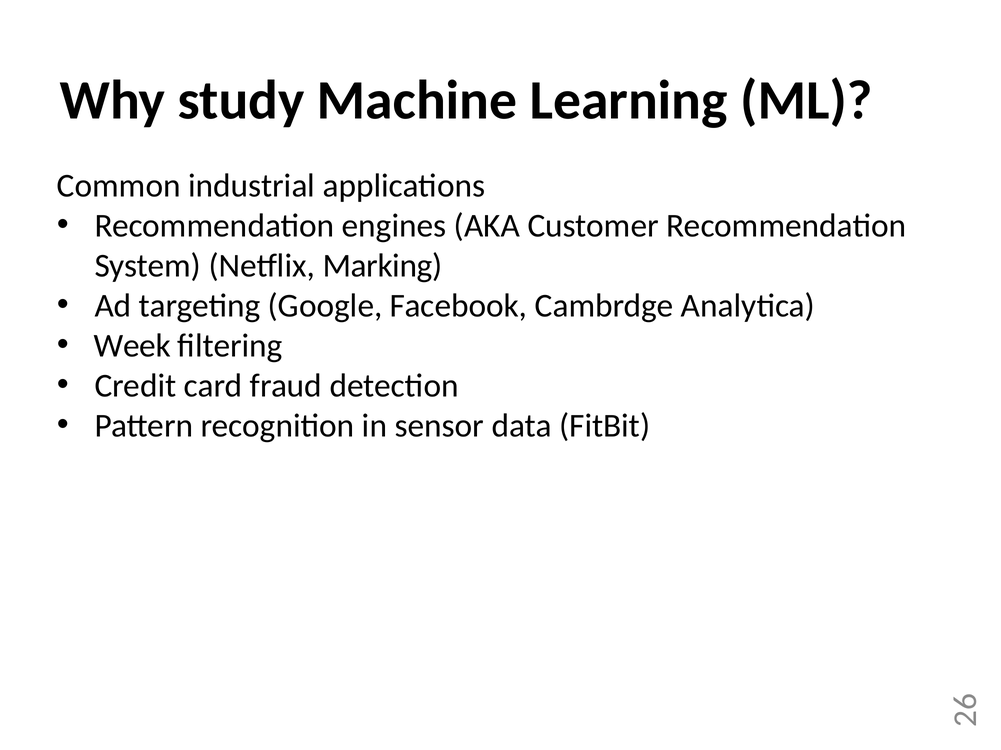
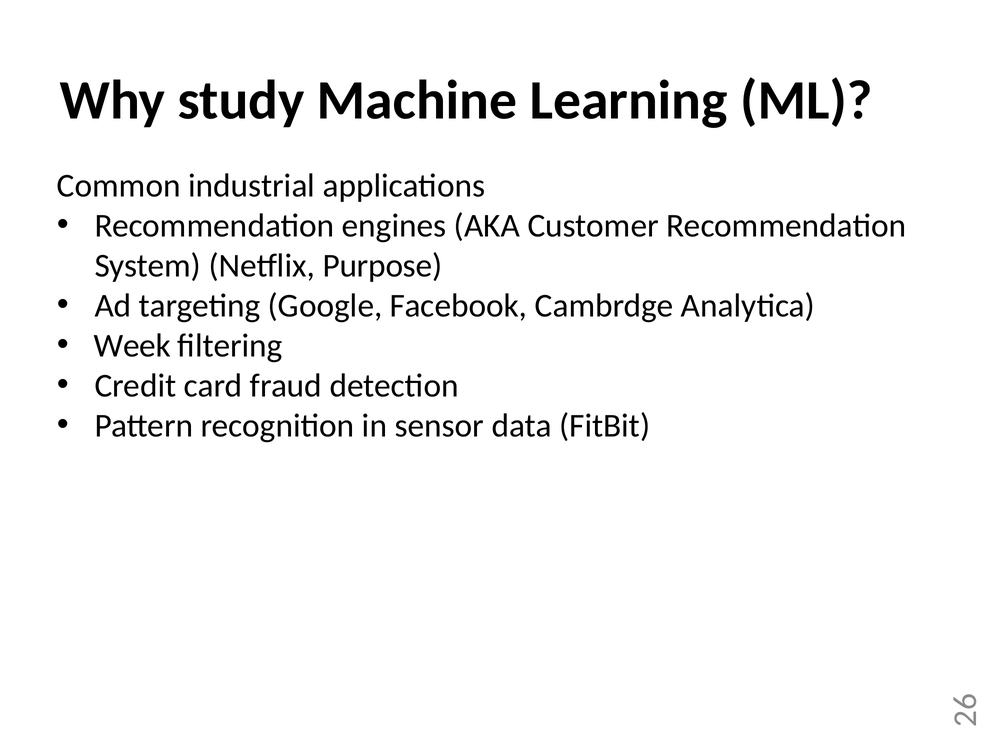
Marking: Marking -> Purpose
